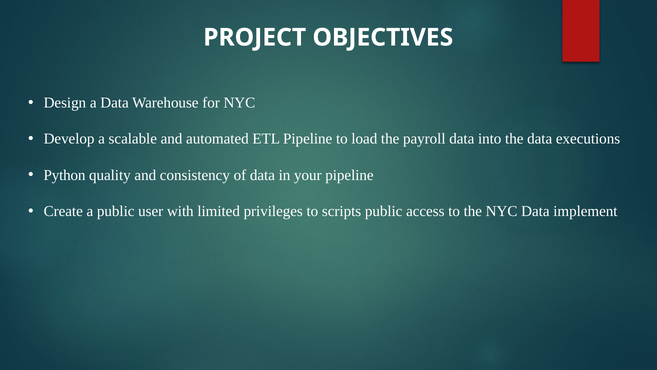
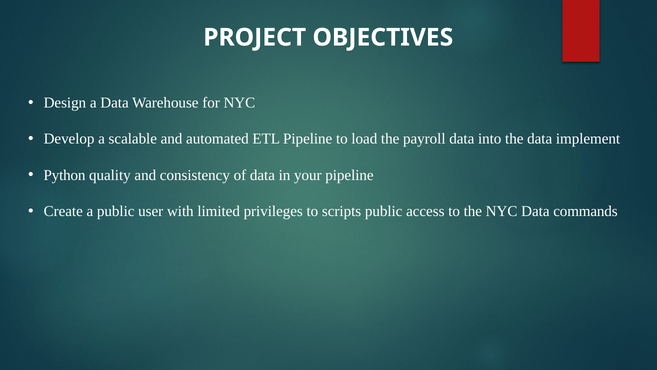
executions: executions -> implement
implement: implement -> commands
